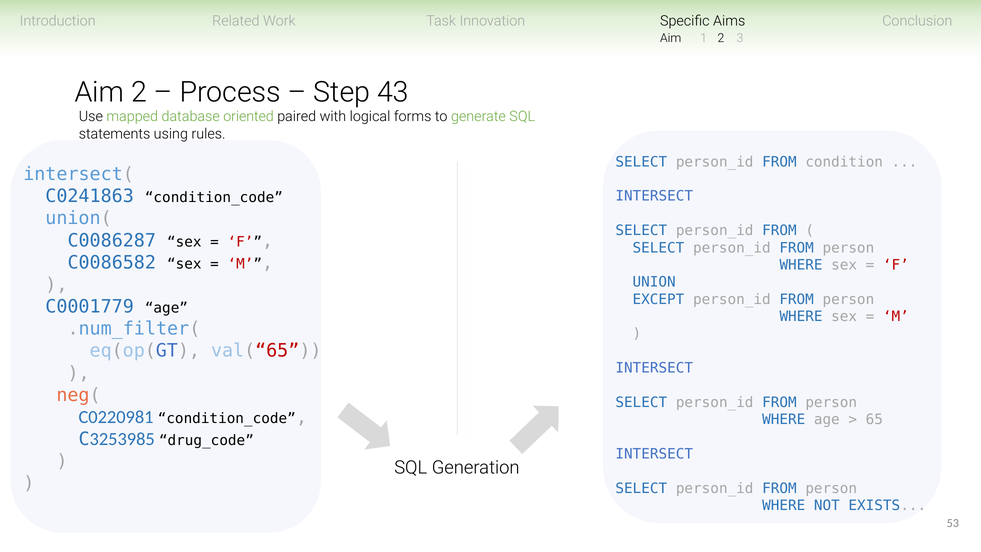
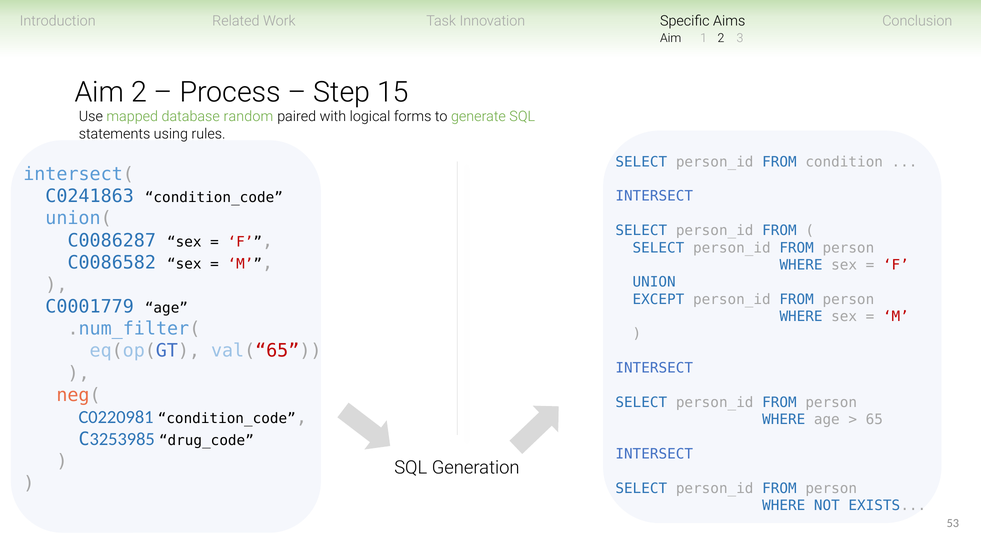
43: 43 -> 15
oriented: oriented -> random
